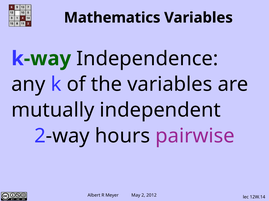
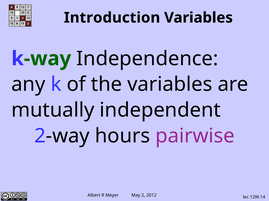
Mathematics: Mathematics -> Introduction
